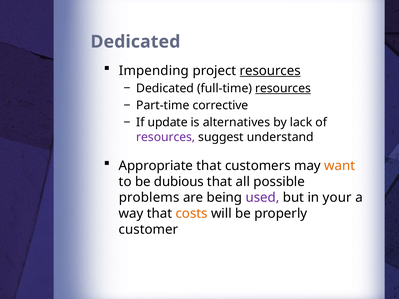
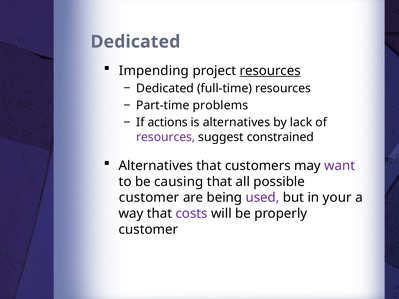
resources at (283, 88) underline: present -> none
corrective: corrective -> problems
update: update -> actions
understand: understand -> constrained
Appropriate at (156, 166): Appropriate -> Alternatives
want colour: orange -> purple
dubious: dubious -> causing
problems at (149, 198): problems -> customer
costs colour: orange -> purple
